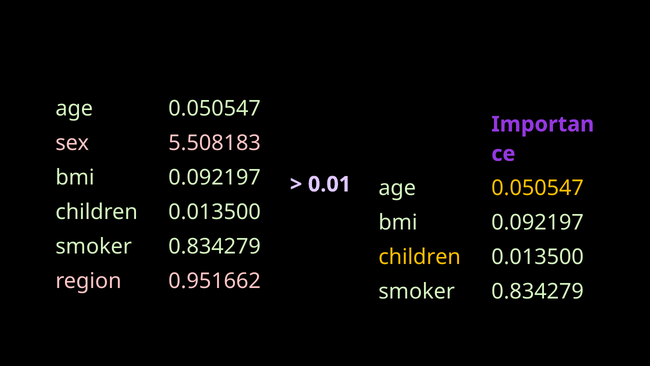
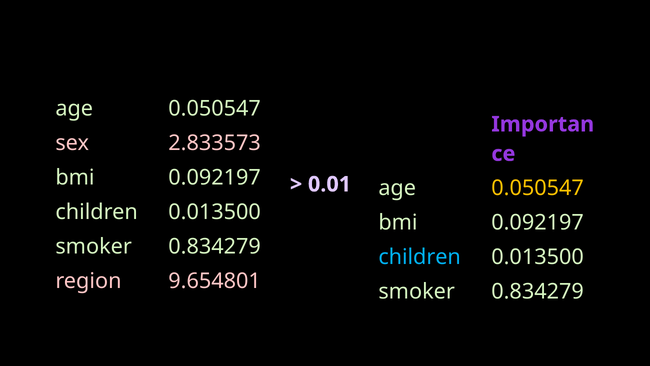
5.508183: 5.508183 -> 2.833573
children at (420, 257) colour: yellow -> light blue
0.951662: 0.951662 -> 9.654801
